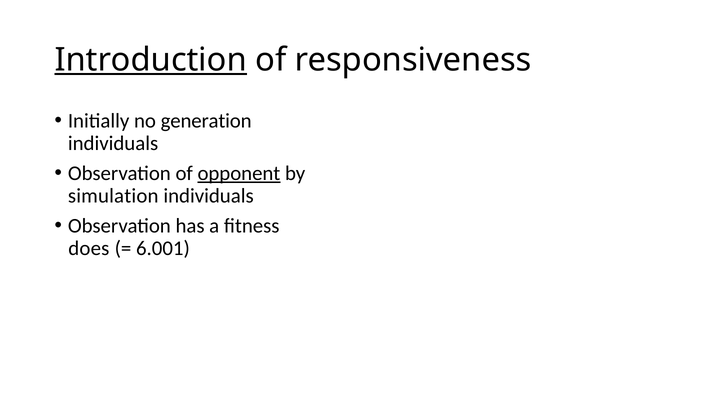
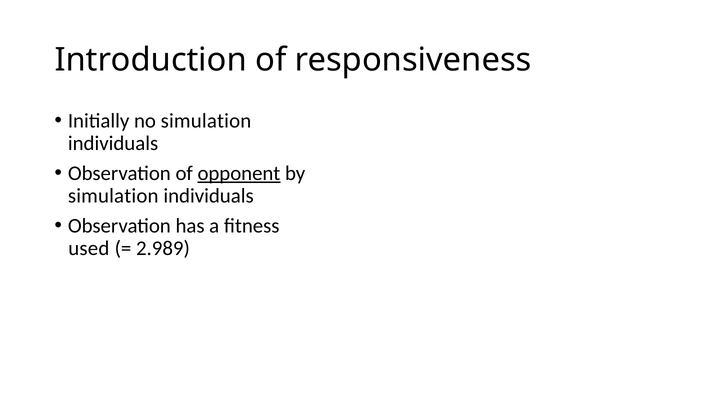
Introduction underline: present -> none
no generation: generation -> simulation
does: does -> used
6.001: 6.001 -> 2.989
